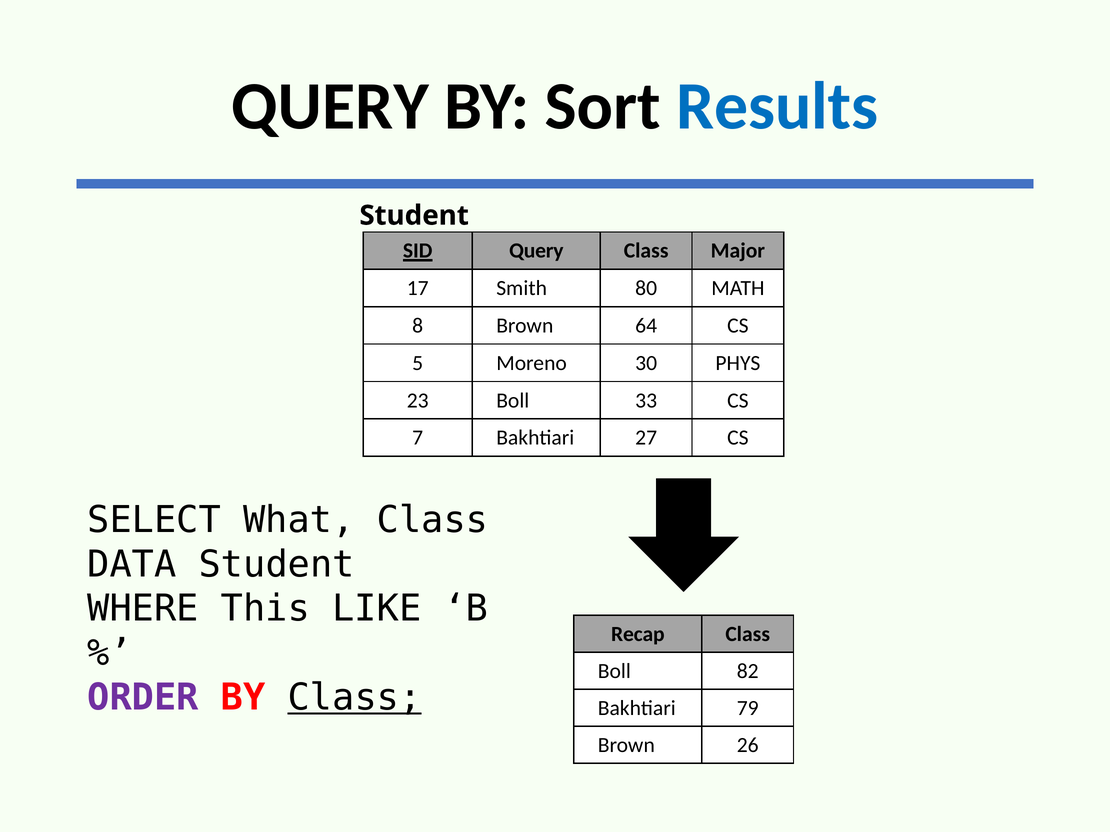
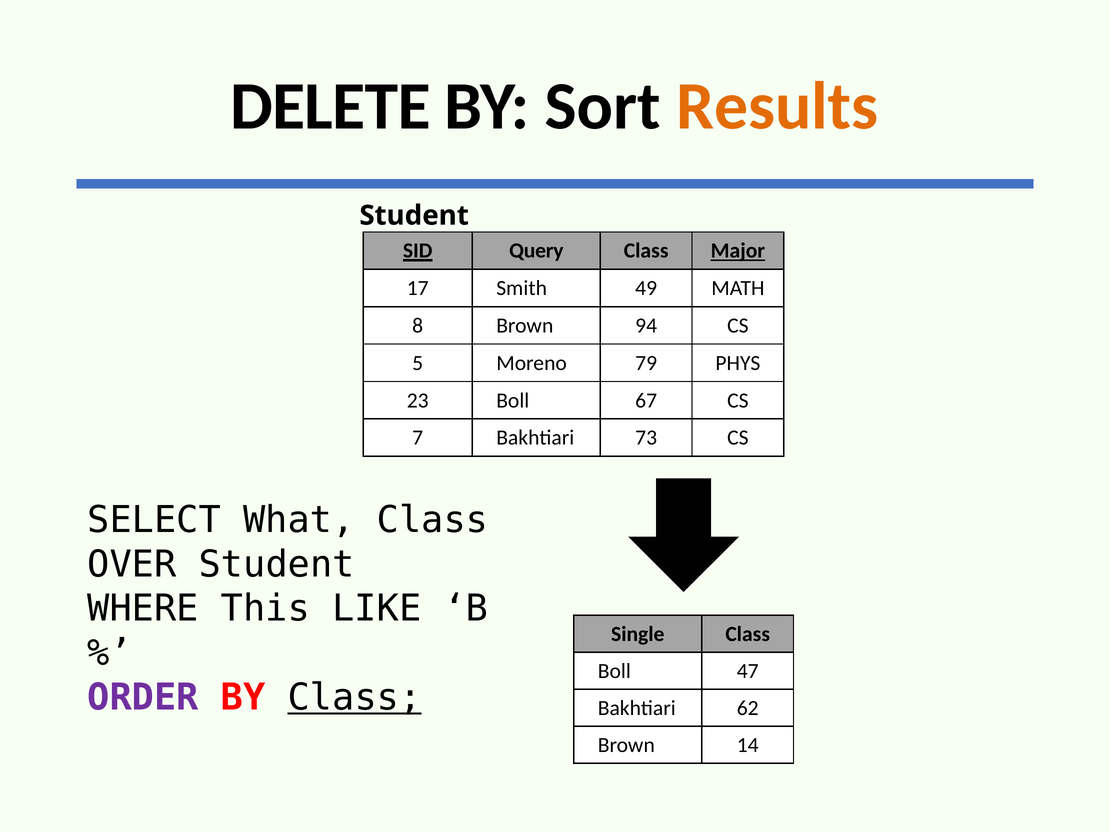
QUERY at (330, 106): QUERY -> DELETE
Results colour: blue -> orange
Major underline: none -> present
80: 80 -> 49
64: 64 -> 94
30: 30 -> 79
33: 33 -> 67
27: 27 -> 73
DATA: DATA -> OVER
Recap: Recap -> Single
82: 82 -> 47
79: 79 -> 62
26: 26 -> 14
